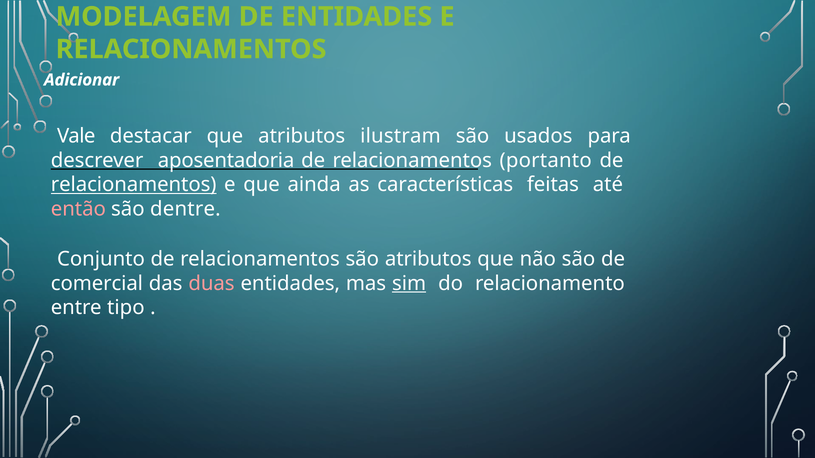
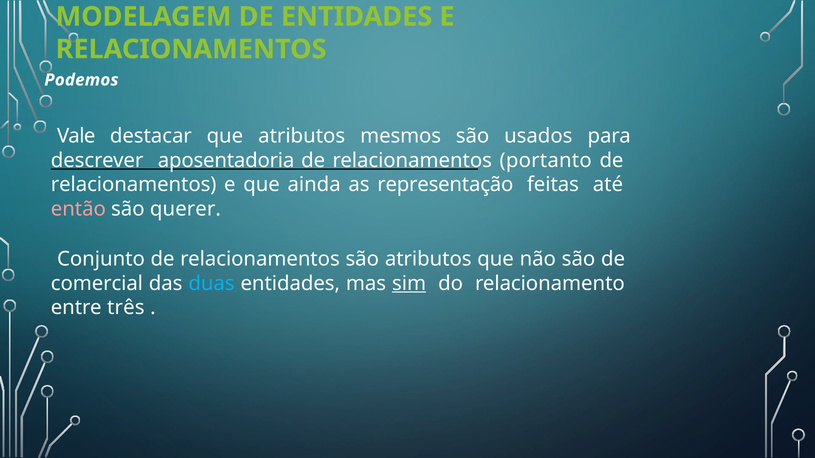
Adicionar: Adicionar -> Podemos
ilustram: ilustram -> mesmos
relacionamentos at (134, 185) underline: present -> none
características: características -> representação
dentre: dentre -> querer
duas colour: pink -> light blue
tipo: tipo -> três
